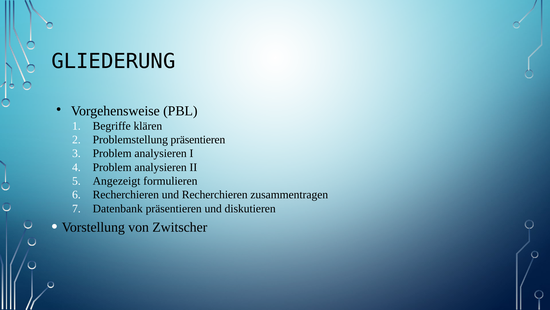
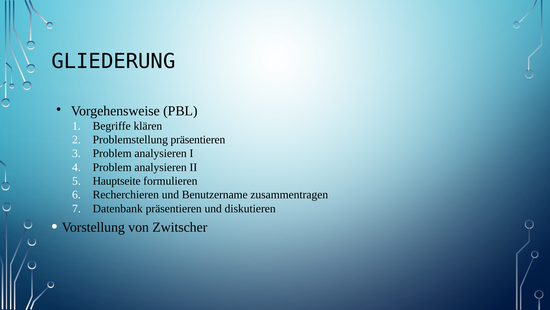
Angezeigt: Angezeigt -> Hauptseite
und Recherchieren: Recherchieren -> Benutzername
